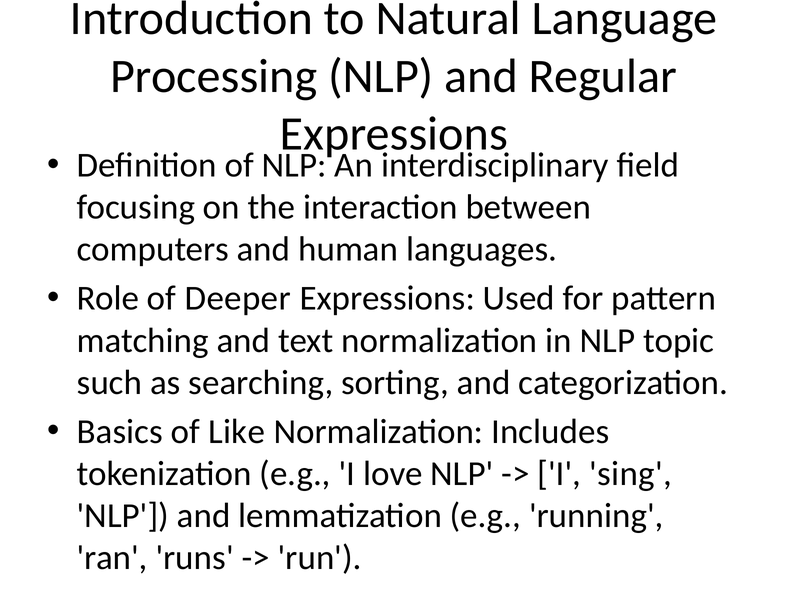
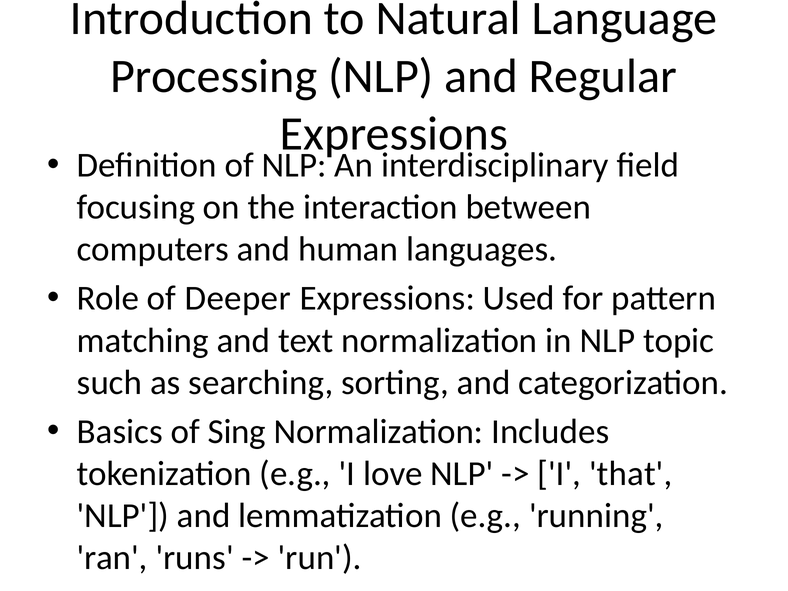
of Like: Like -> Sing
I sing: sing -> that
